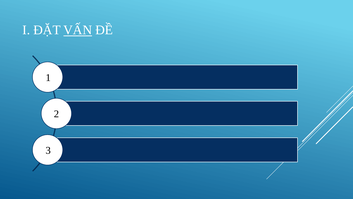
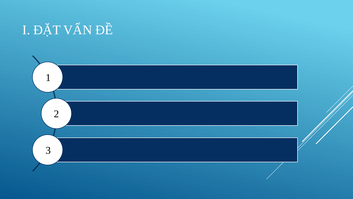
VẤN underline: present -> none
